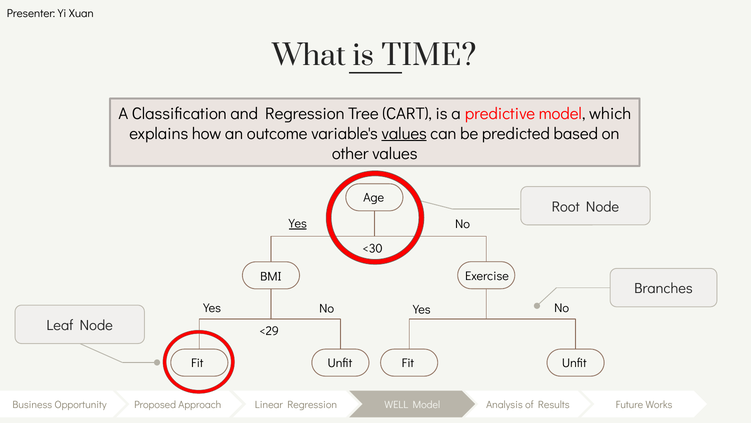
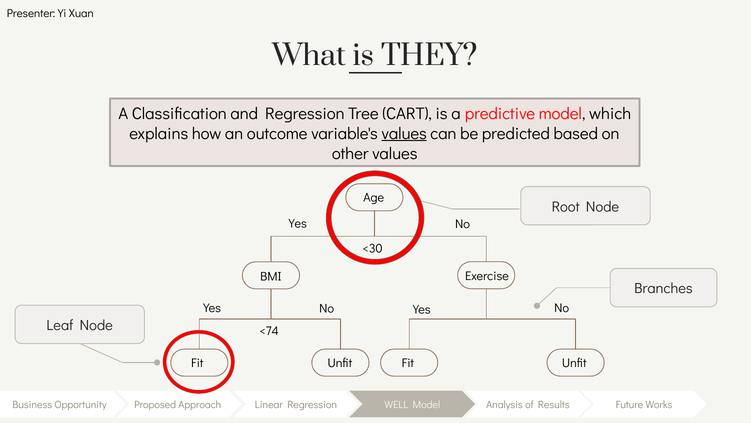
TIME: TIME -> THEY
Yes at (298, 223) underline: present -> none
<29: <29 -> <74
